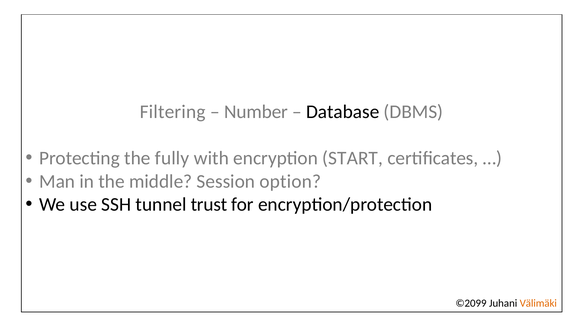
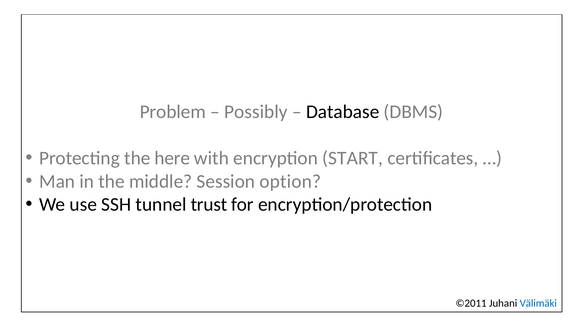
Filtering: Filtering -> Problem
Number: Number -> Possibly
fully: fully -> here
©2099: ©2099 -> ©2011
Välimäki colour: orange -> blue
